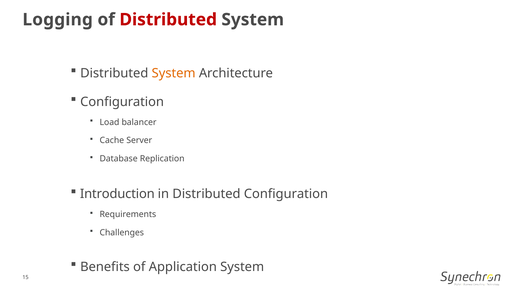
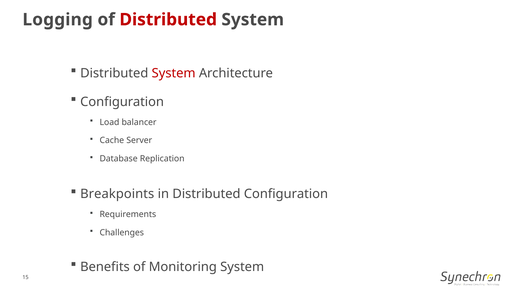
System at (174, 73) colour: orange -> red
Introduction: Introduction -> Breakpoints
Application: Application -> Monitoring
